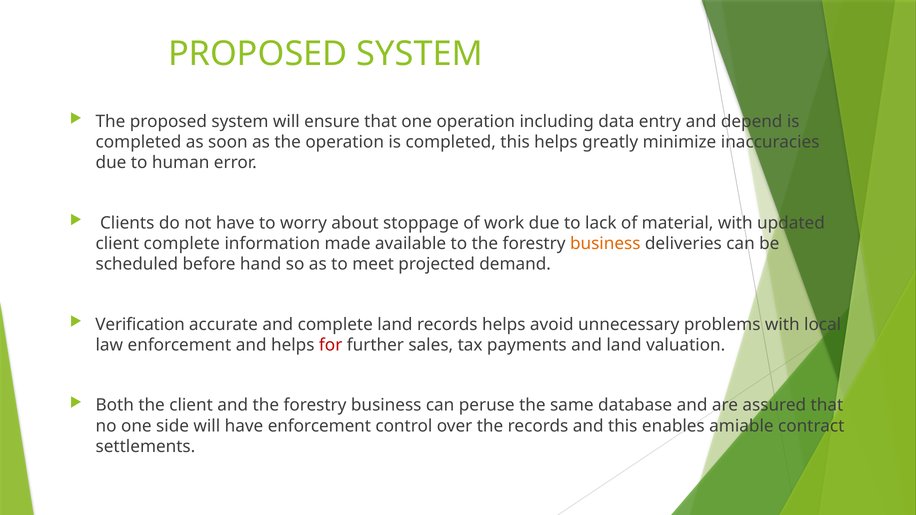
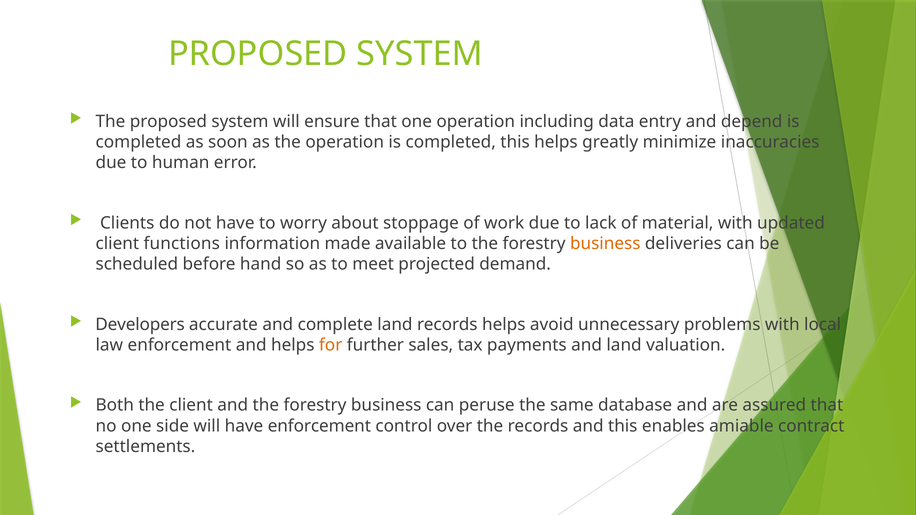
client complete: complete -> functions
Verification: Verification -> Developers
for colour: red -> orange
